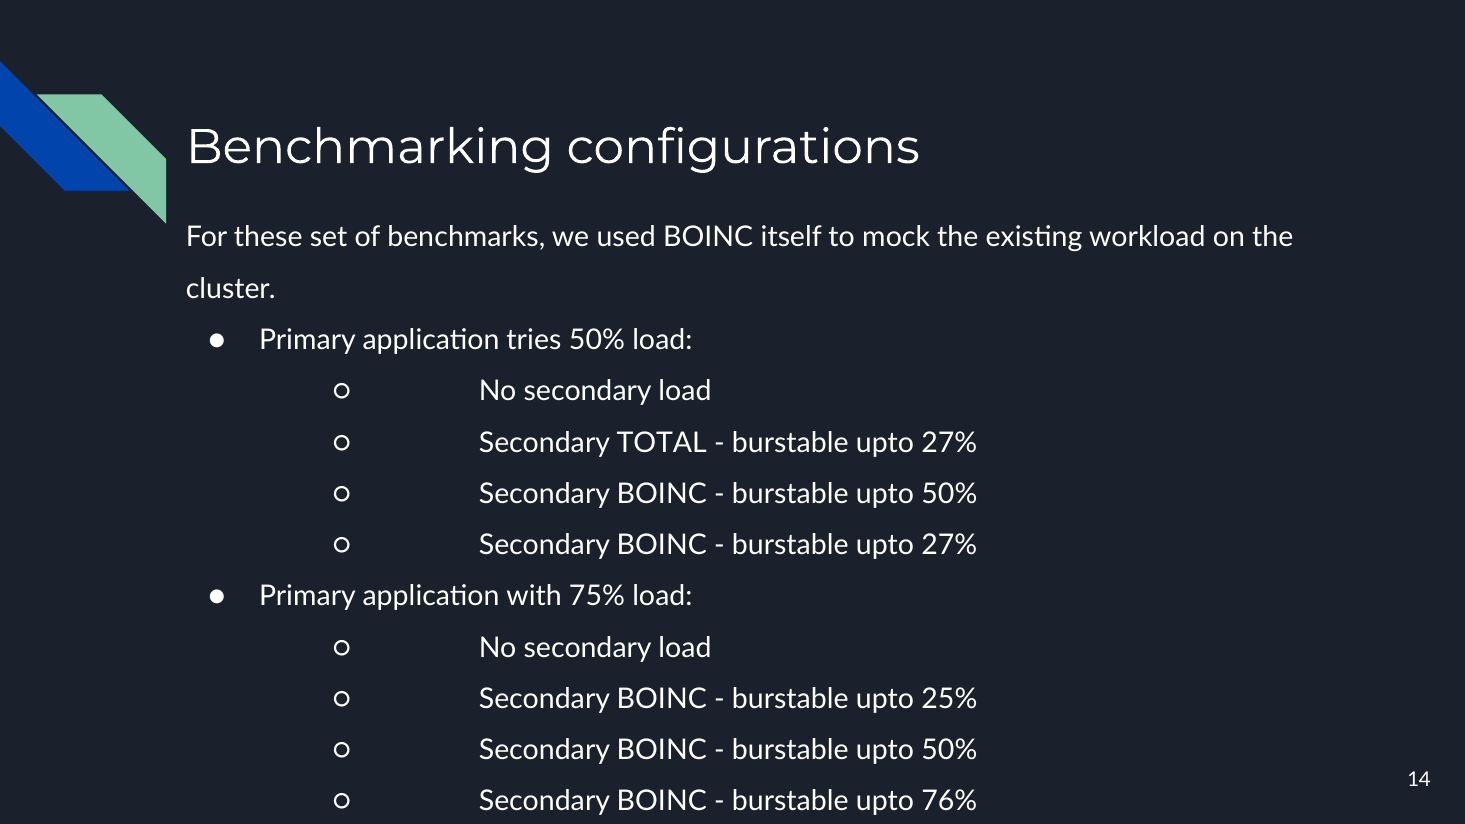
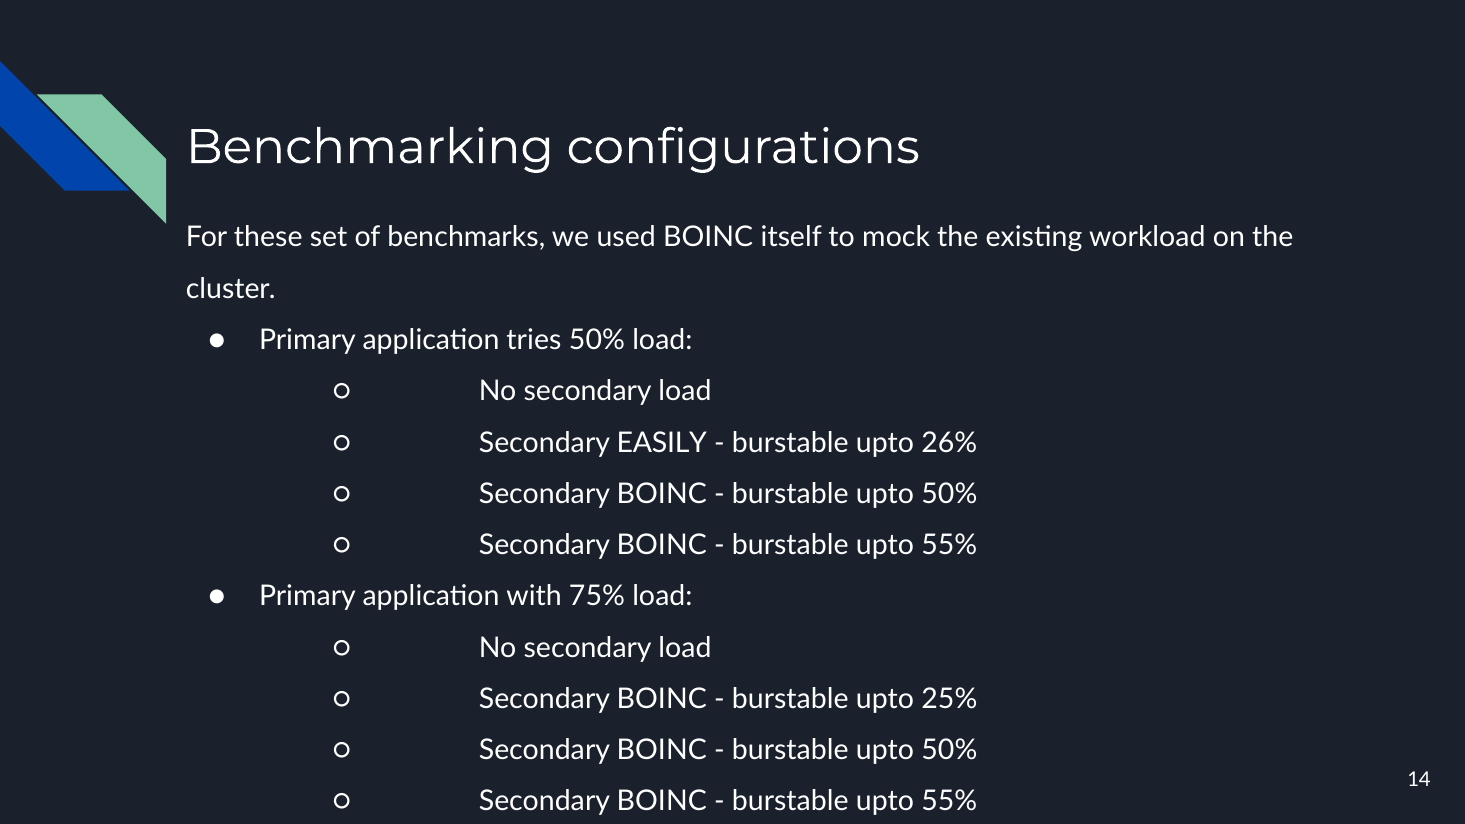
TOTAL: TOTAL -> EASILY
27% at (949, 443): 27% -> 26%
27% at (949, 545): 27% -> 55%
76% at (949, 802): 76% -> 55%
